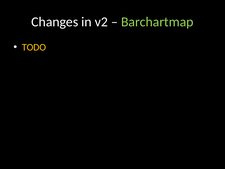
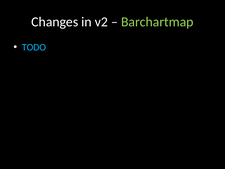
TODO colour: yellow -> light blue
